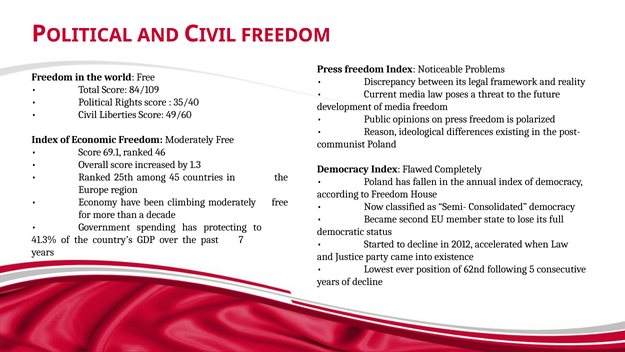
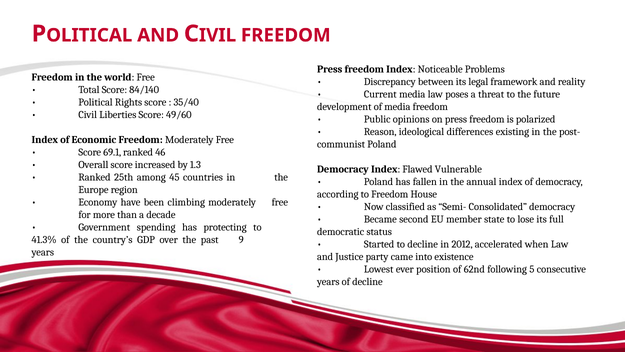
84/109: 84/109 -> 84/140
Completely: Completely -> Vulnerable
7: 7 -> 9
